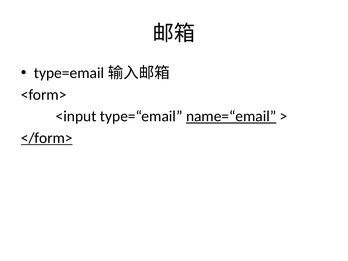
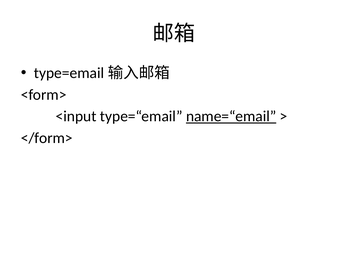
</form> underline: present -> none
